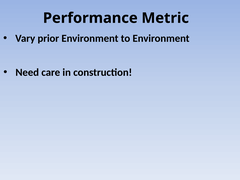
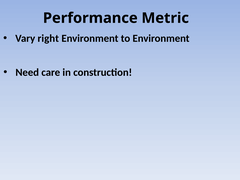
prior: prior -> right
